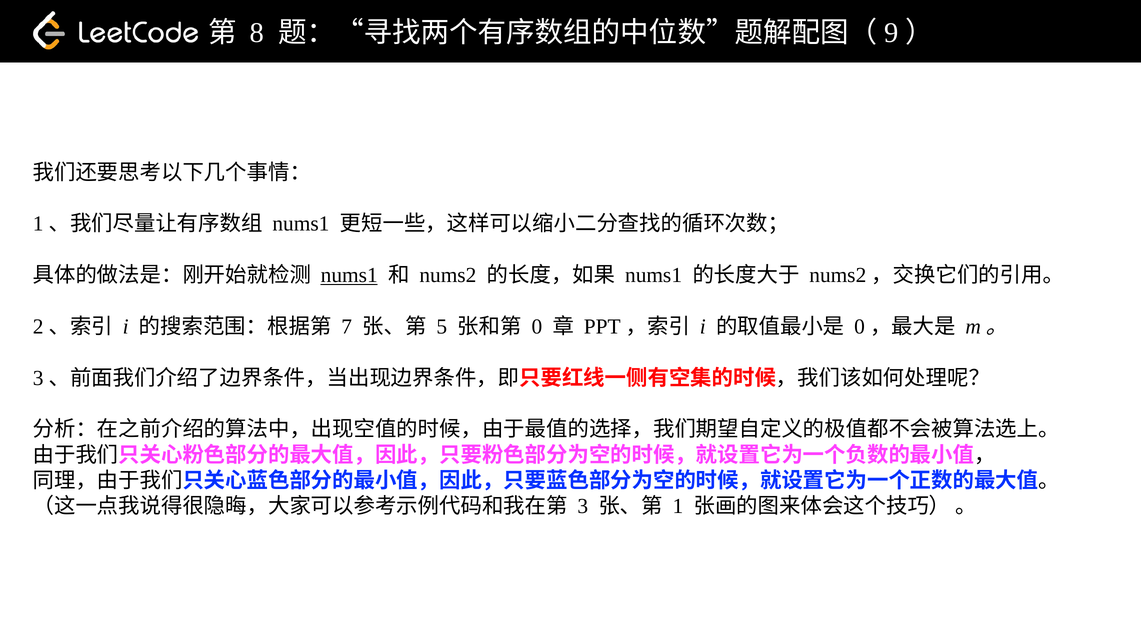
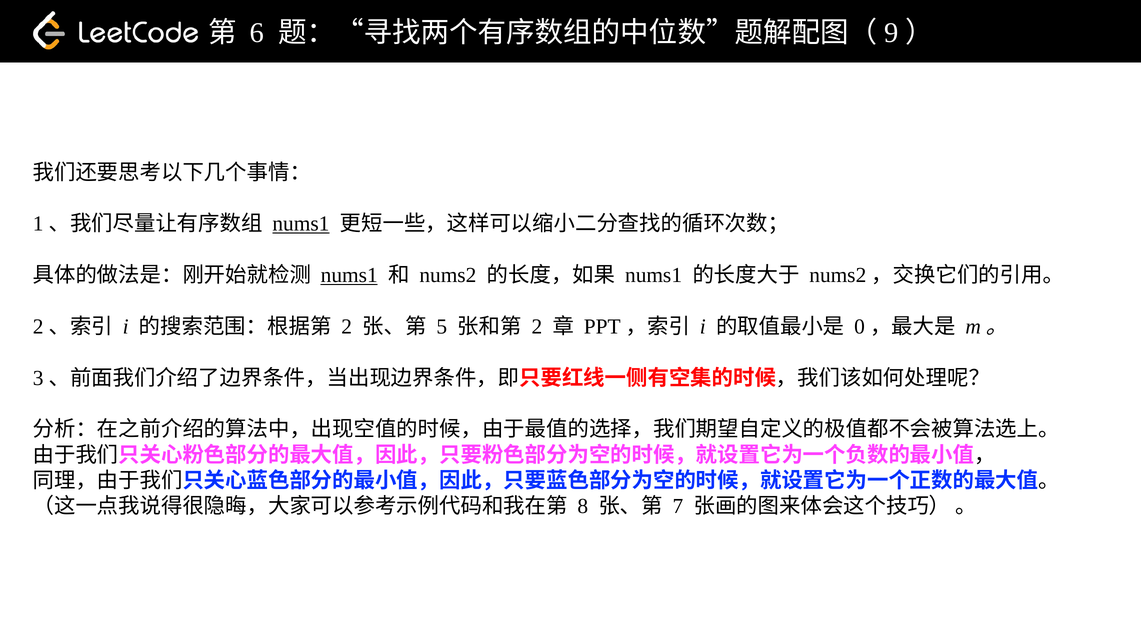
8: 8 -> 6
nums1 at (301, 224) underline: none -> present
7 at (347, 327): 7 -> 2
0 at (537, 327): 0 -> 2
3: 3 -> 8
1: 1 -> 7
